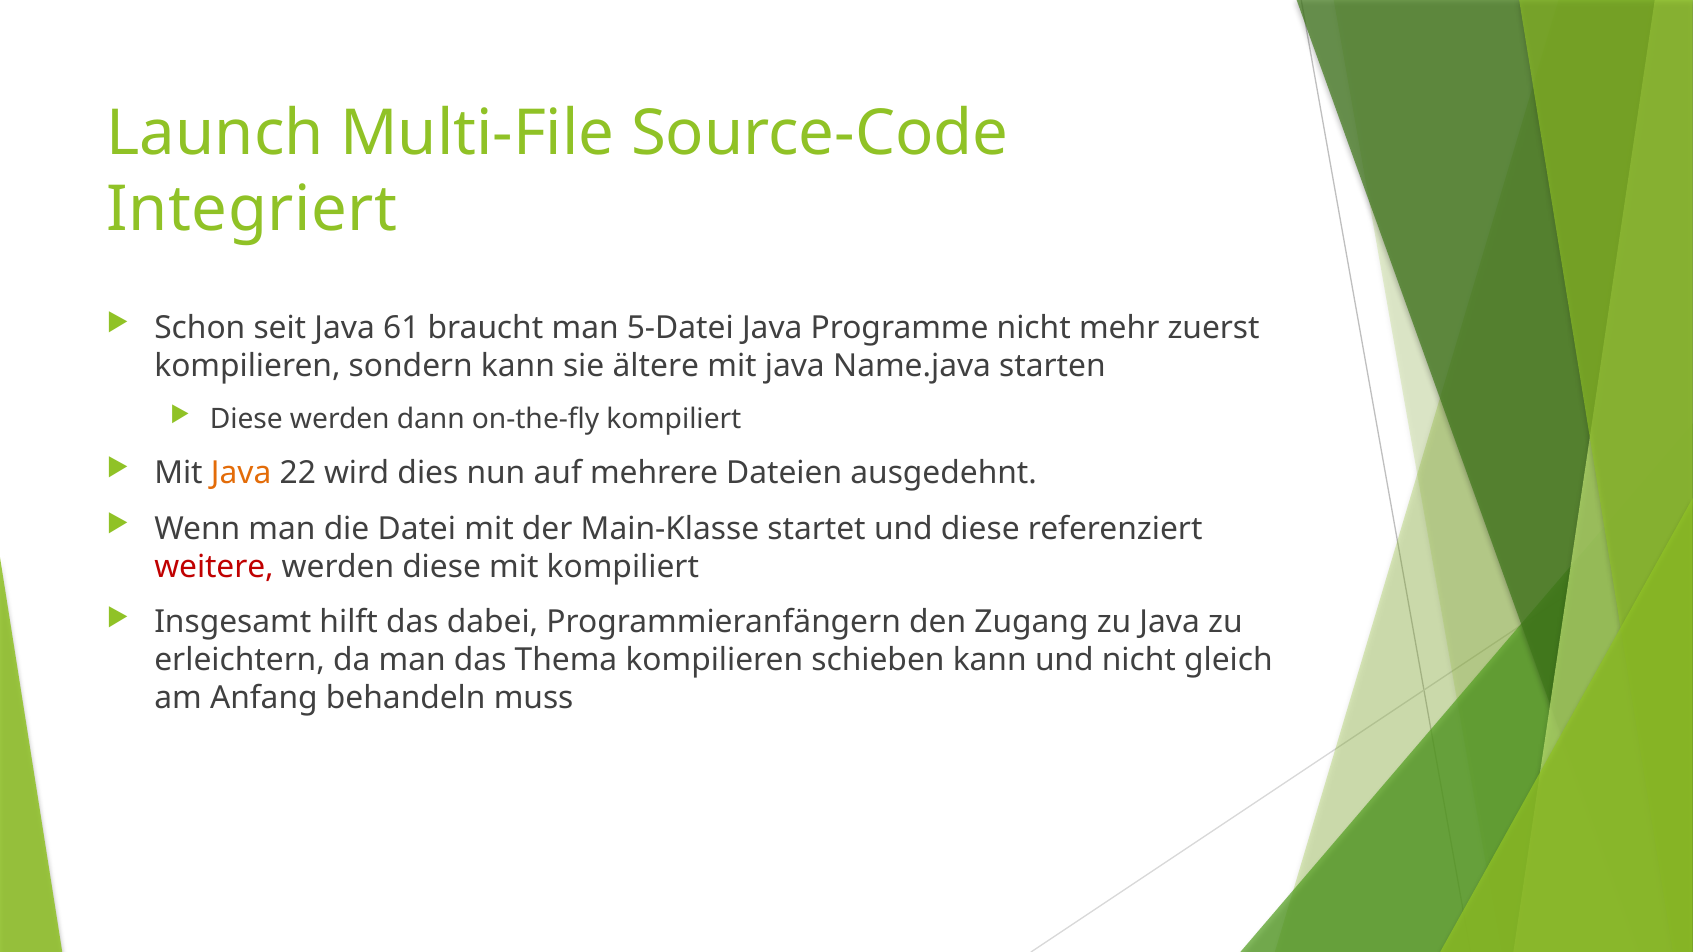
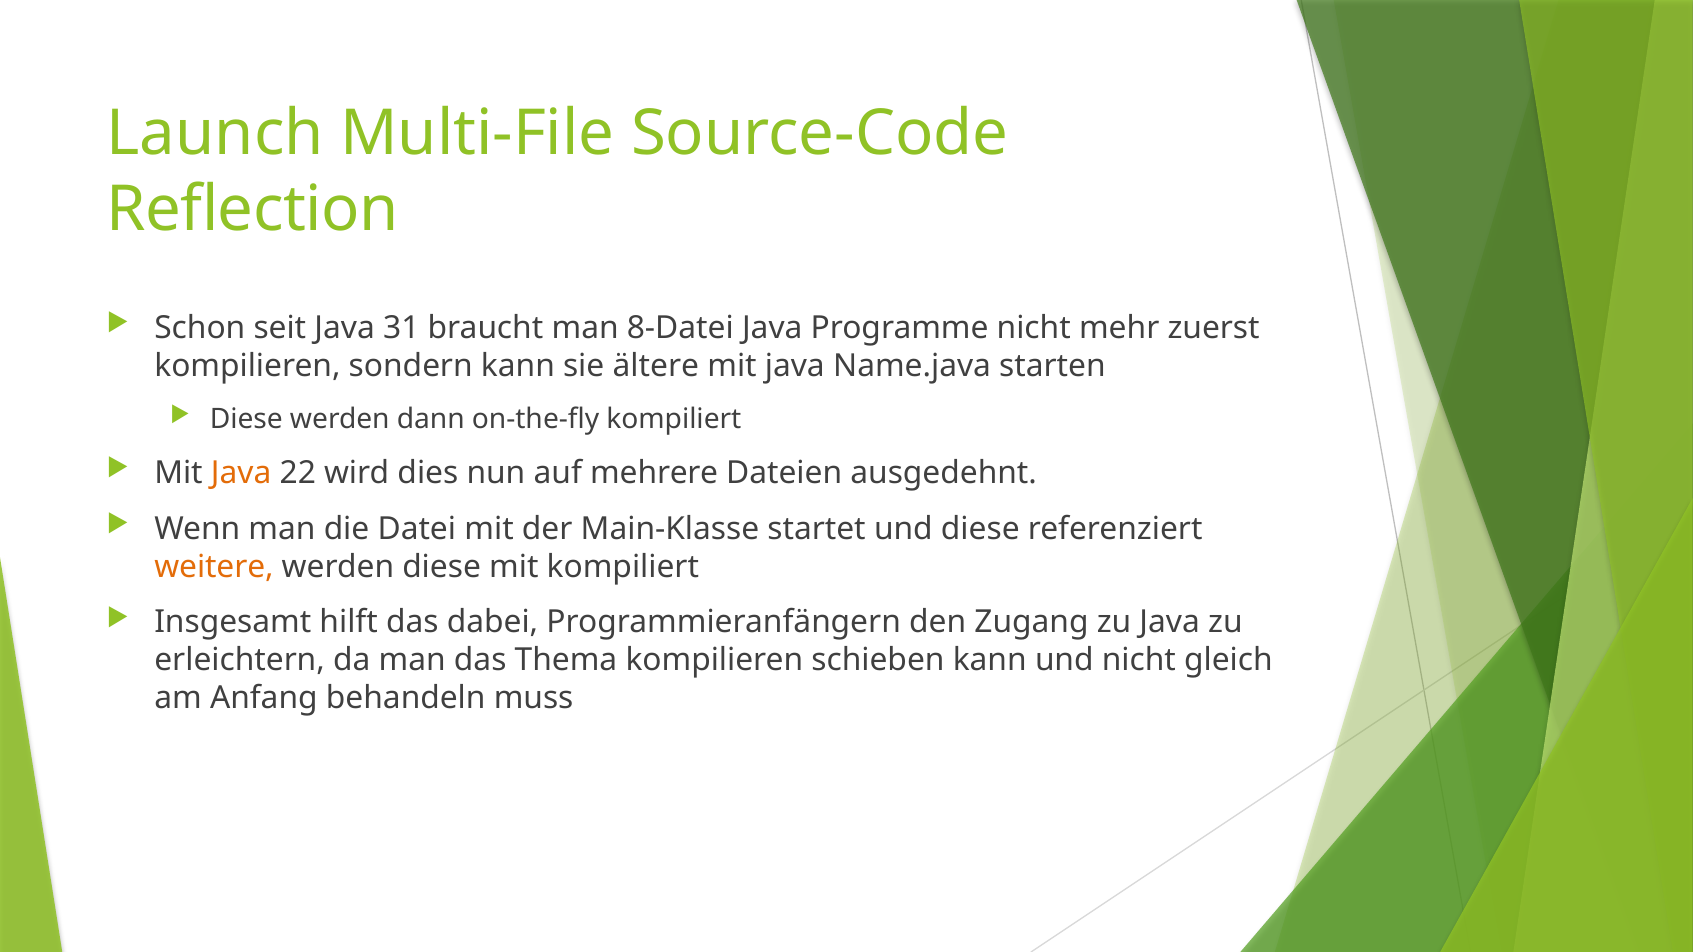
Integriert: Integriert -> Reflection
61: 61 -> 31
5-Datei: 5-Datei -> 8-Datei
weitere colour: red -> orange
